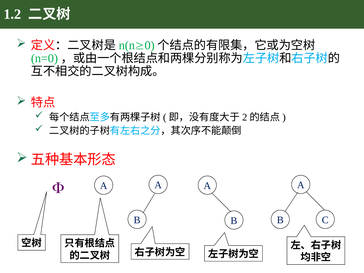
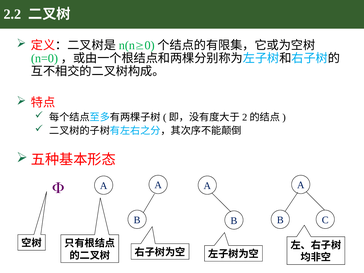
1.2: 1.2 -> 2.2
